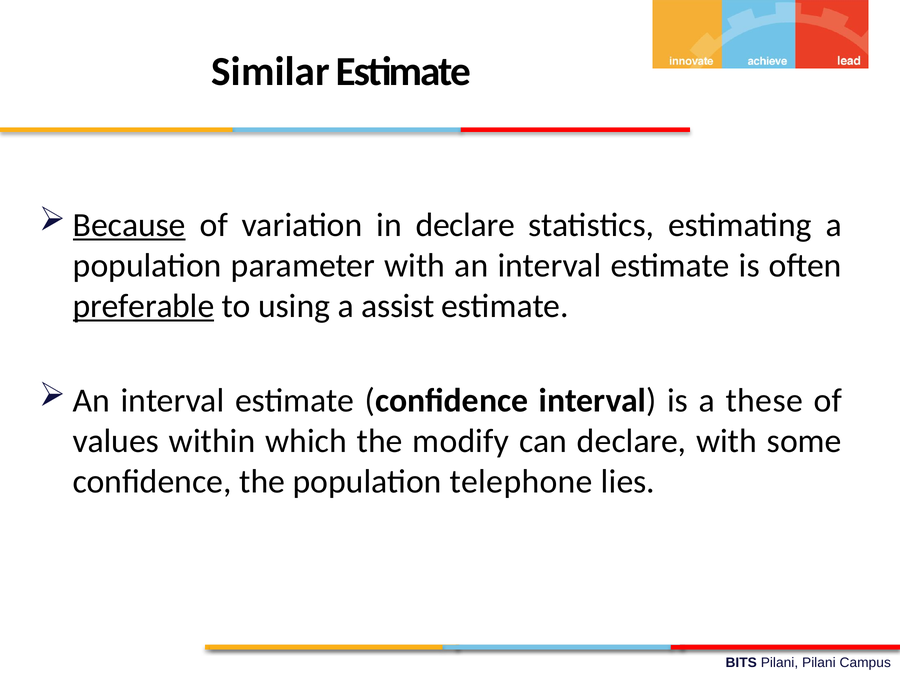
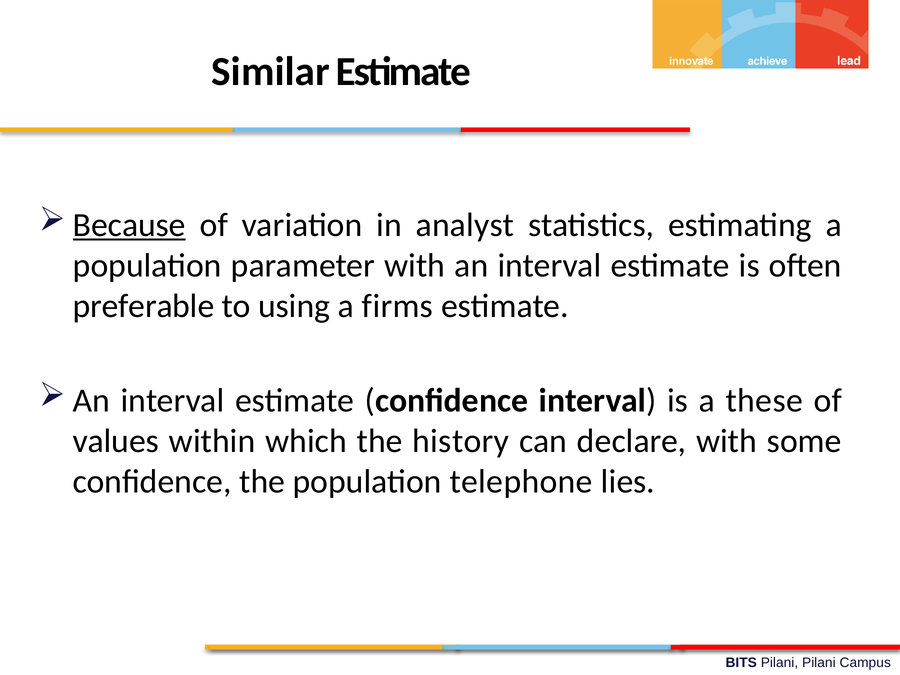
in declare: declare -> analyst
preferable underline: present -> none
assist: assist -> firms
modify: modify -> history
